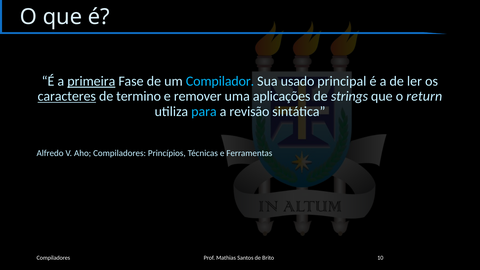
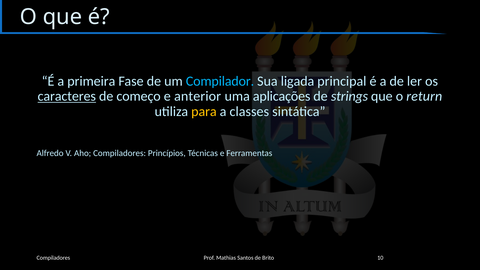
primeira underline: present -> none
usado: usado -> ligada
termino: termino -> começo
remover: remover -> anterior
para colour: light blue -> yellow
revisão: revisão -> classes
